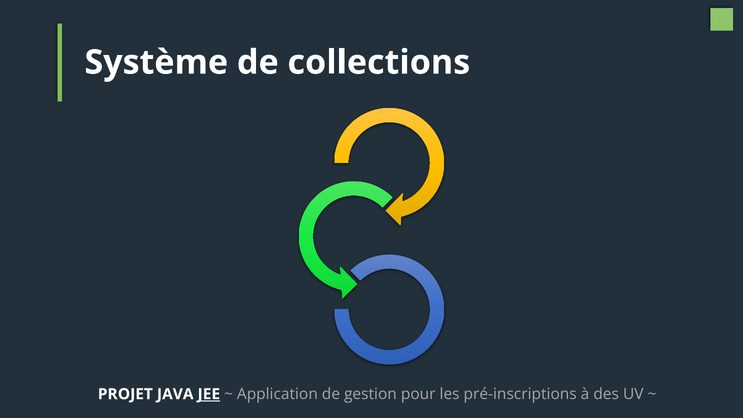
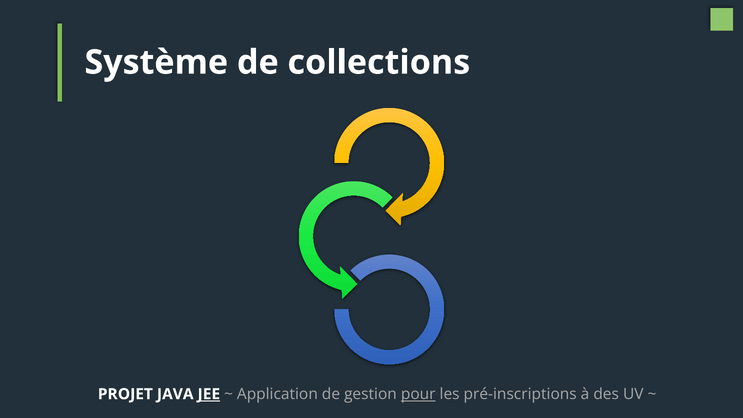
pour underline: none -> present
